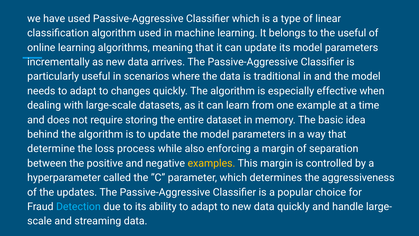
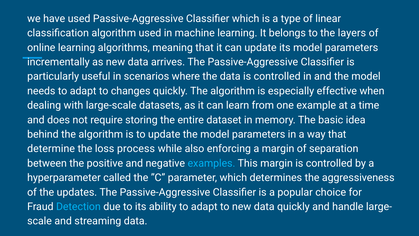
the useful: useful -> layers
data is traditional: traditional -> controlled
examples colour: yellow -> light blue
